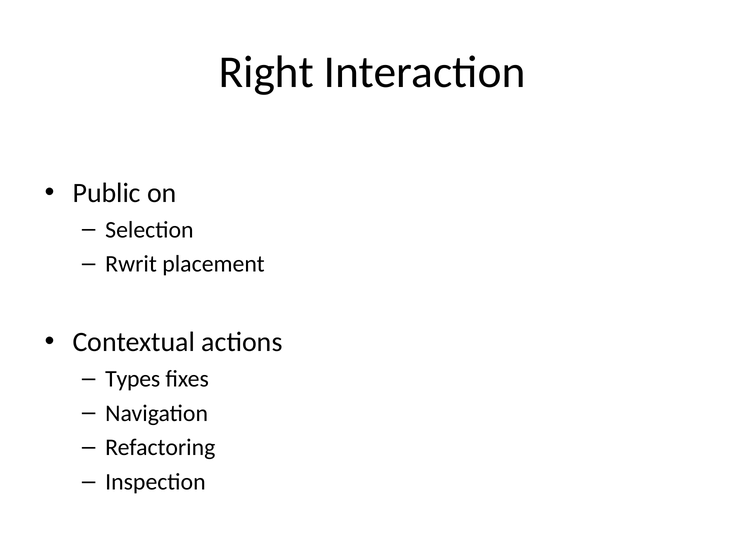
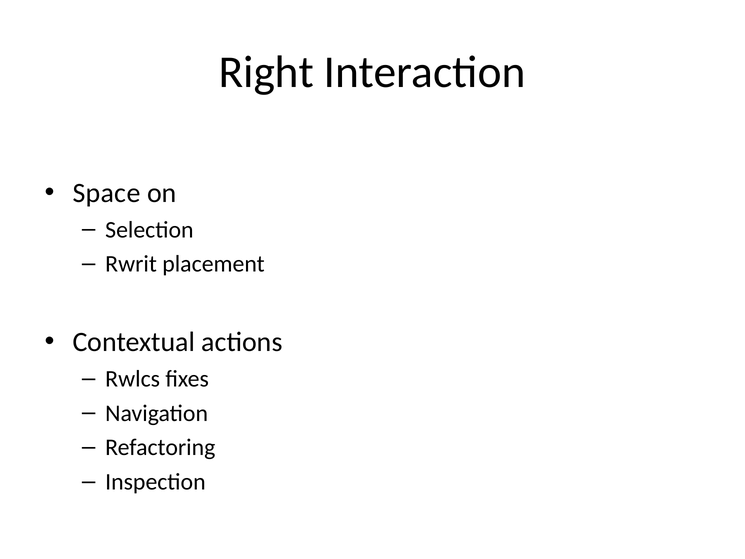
Public: Public -> Space
Types: Types -> Rwlcs
